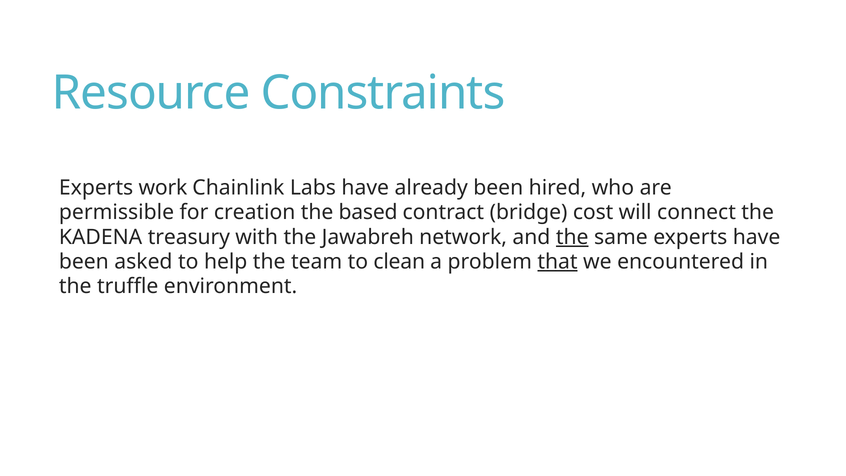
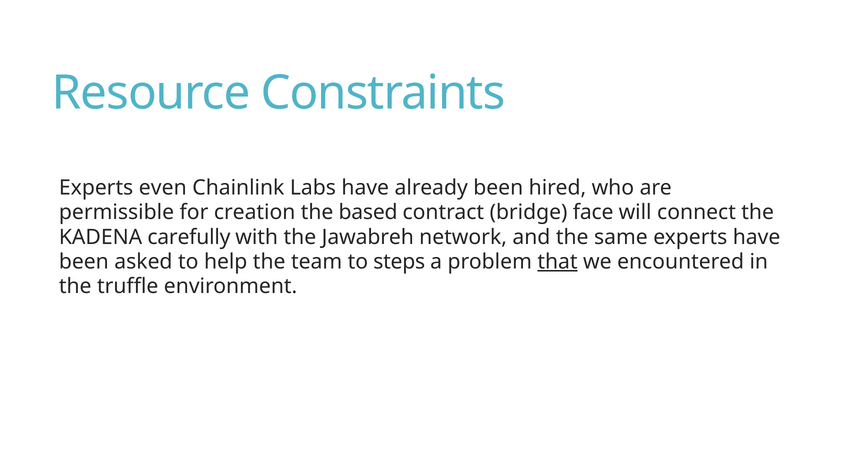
work: work -> even
cost: cost -> face
treasury: treasury -> carefully
the at (572, 237) underline: present -> none
clean: clean -> steps
